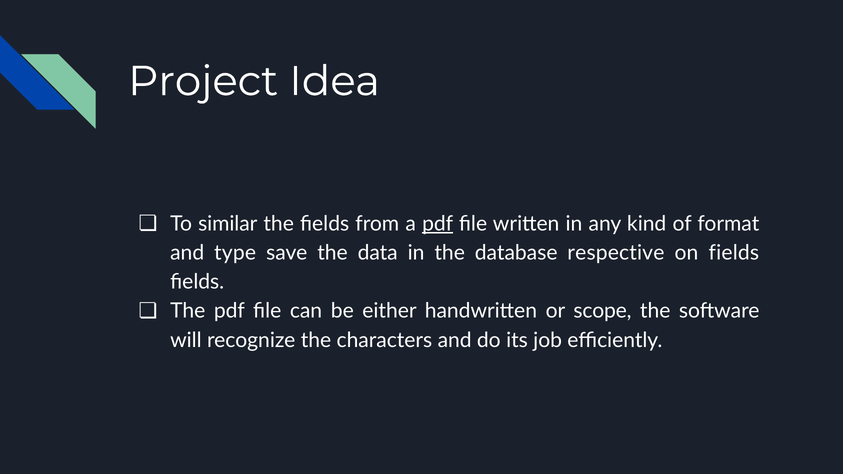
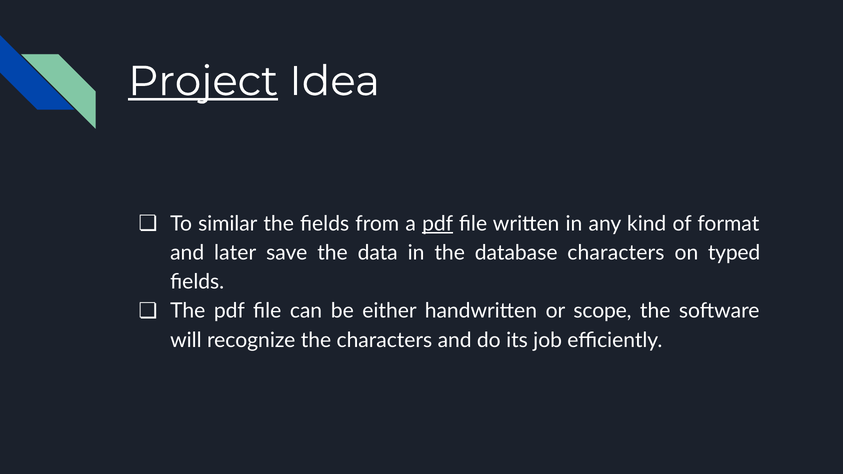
Project underline: none -> present
type: type -> later
database respective: respective -> characters
on fields: fields -> typed
